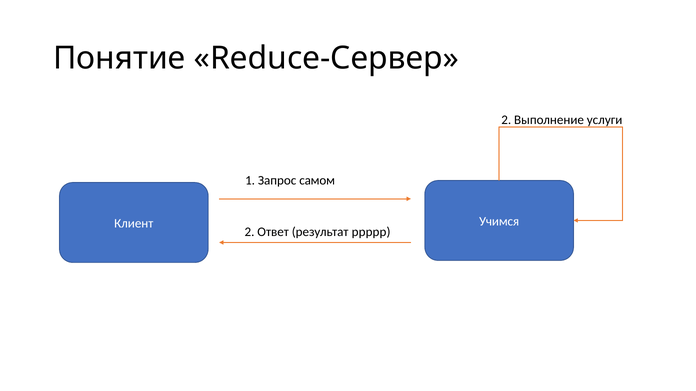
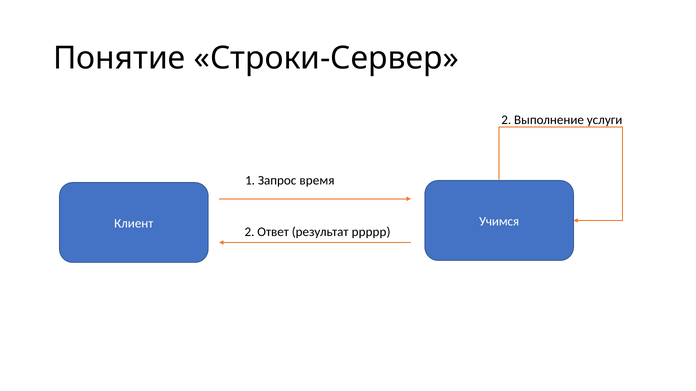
Reduce-Сервер: Reduce-Сервер -> Строки-Сервер
самом: самом -> время
